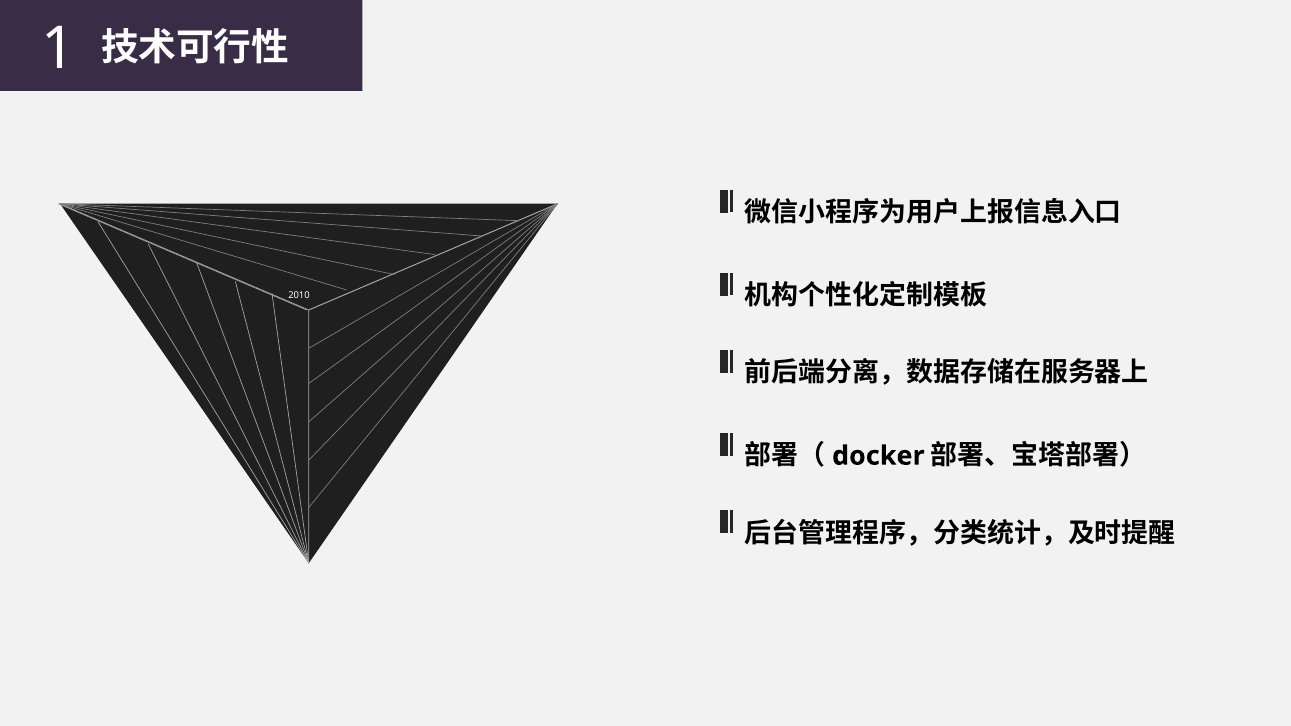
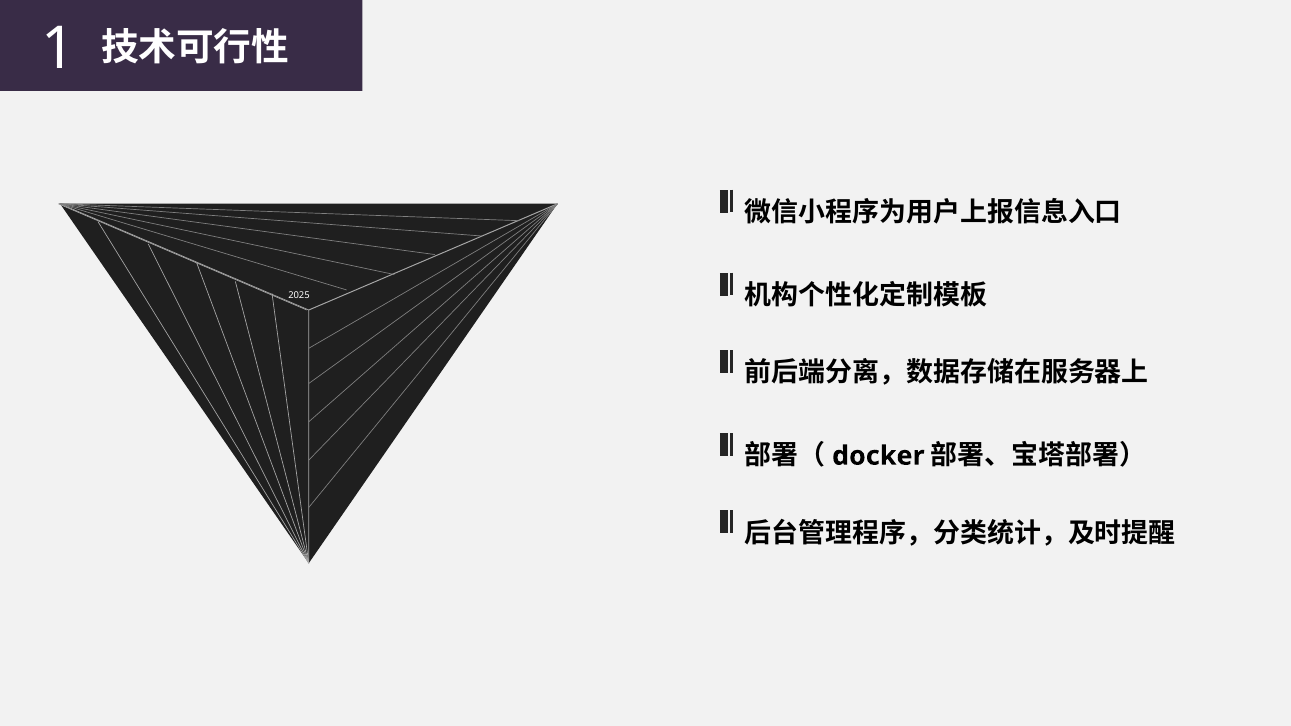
2010: 2010 -> 2025
